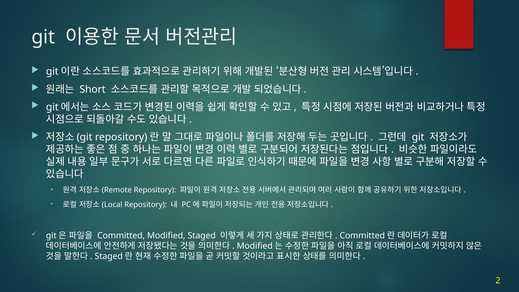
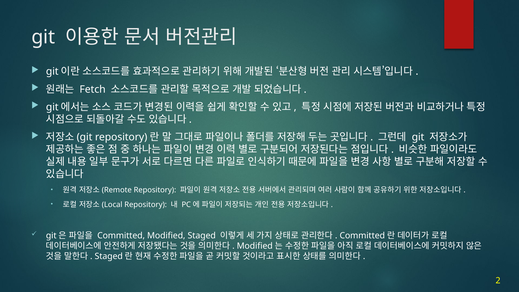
Short: Short -> Fetch
